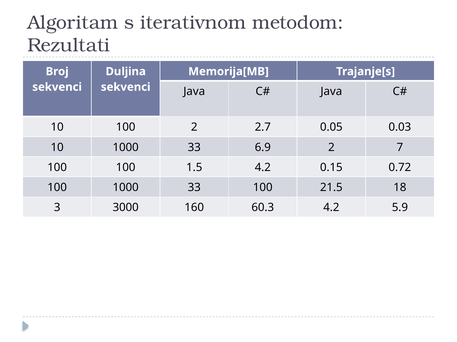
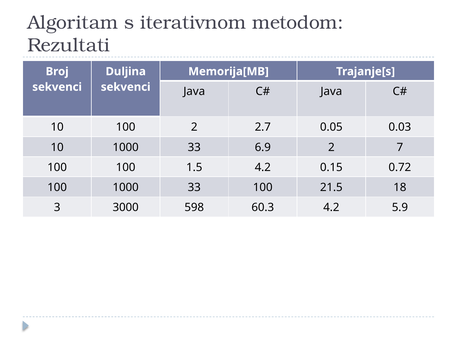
160: 160 -> 598
